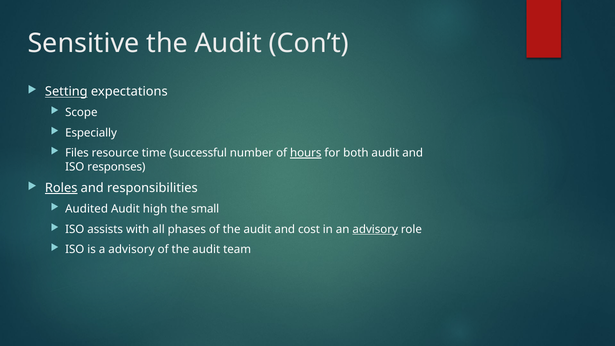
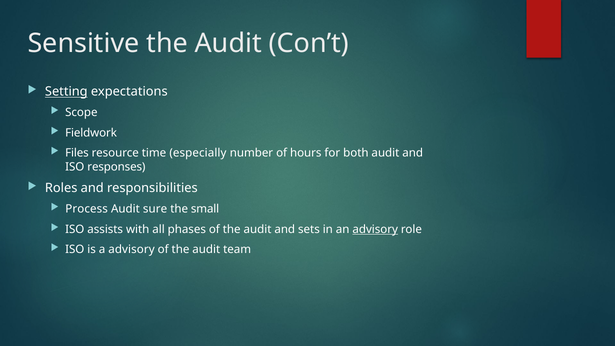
Especially: Especially -> Fieldwork
successful: successful -> especially
hours underline: present -> none
Roles underline: present -> none
Audited: Audited -> Process
high: high -> sure
cost: cost -> sets
